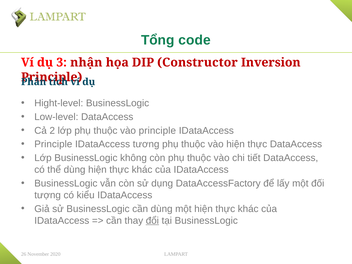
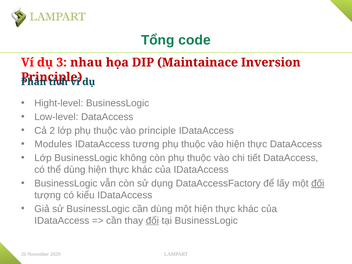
nhận: nhận -> nhau
Constructor: Constructor -> Maintainace
Principle at (53, 144): Principle -> Modules
đối underline: none -> present
